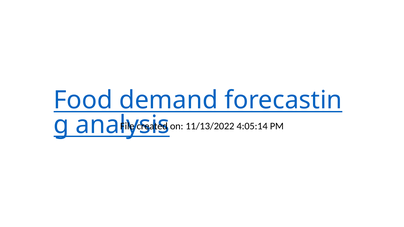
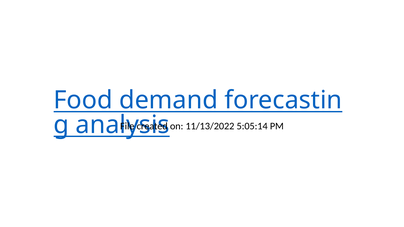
4:05:14: 4:05:14 -> 5:05:14
